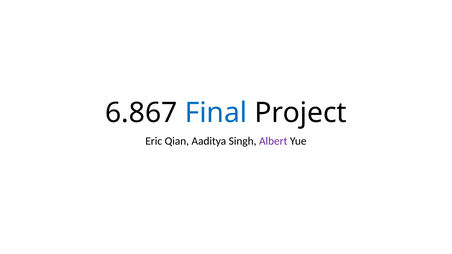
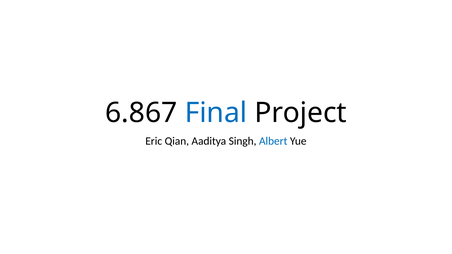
Albert colour: purple -> blue
